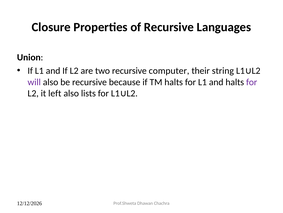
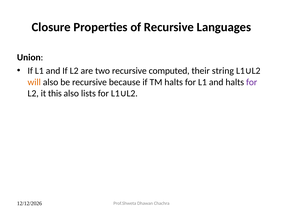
computer: computer -> computed
will colour: purple -> orange
left: left -> this
